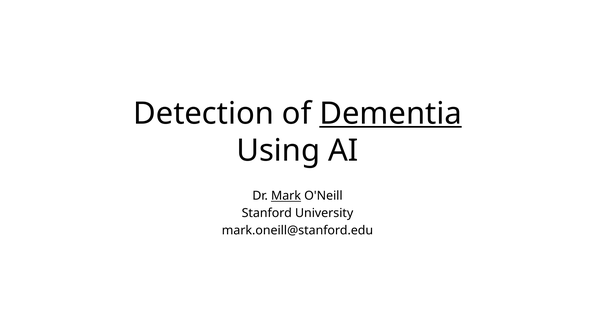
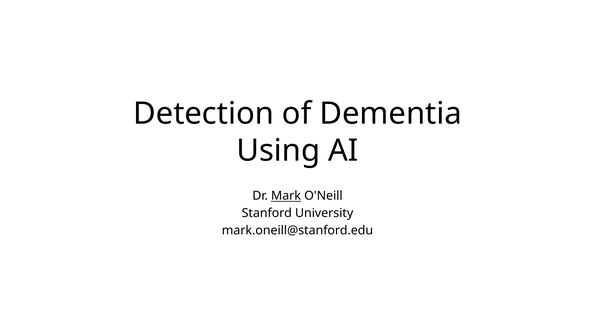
Dementia underline: present -> none
